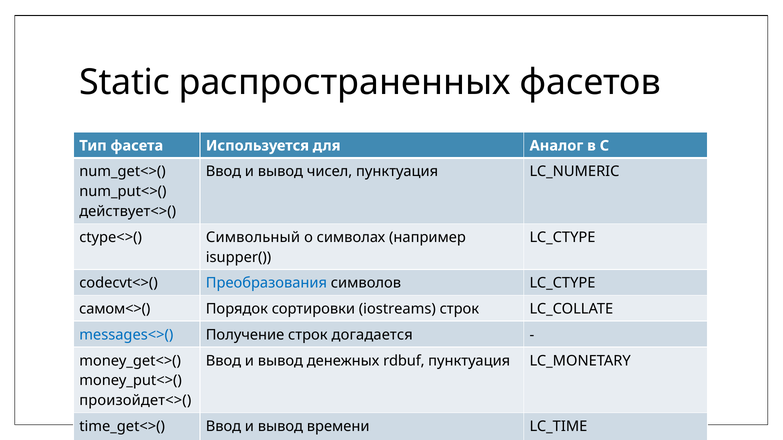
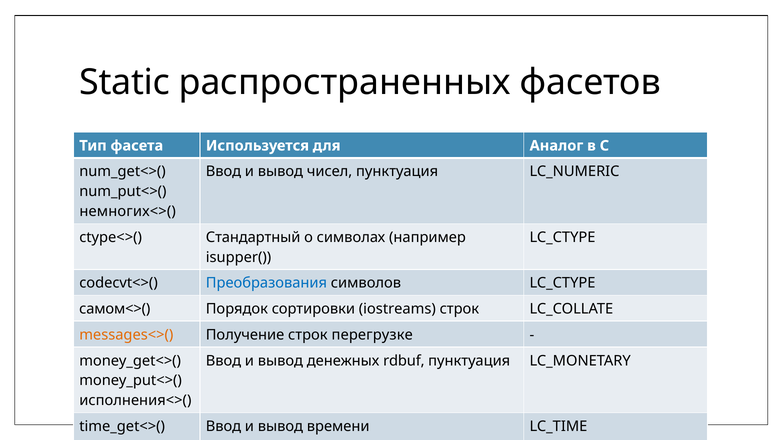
действует<>(: действует<>( -> немногих<>(
Символьный: Символьный -> Стандартный
messages<>( colour: blue -> orange
догадается: догадается -> перегрузке
произойдет<>(: произойдет<>( -> исполнения<>(
